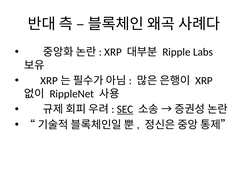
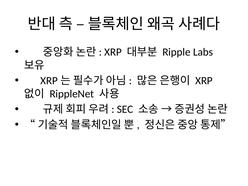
SEC underline: present -> none
